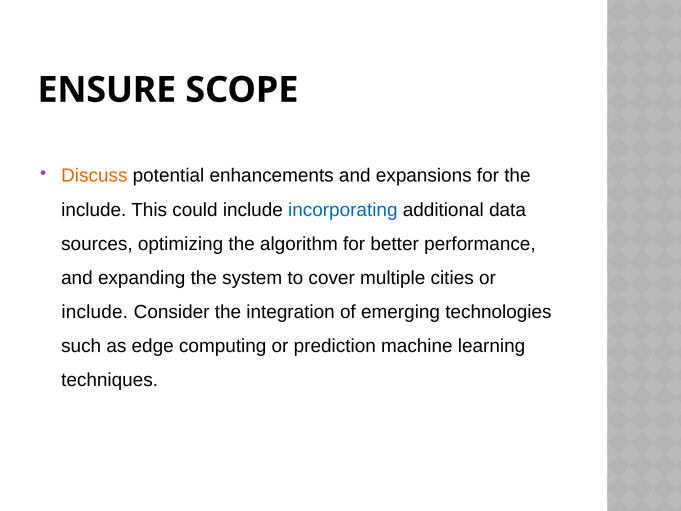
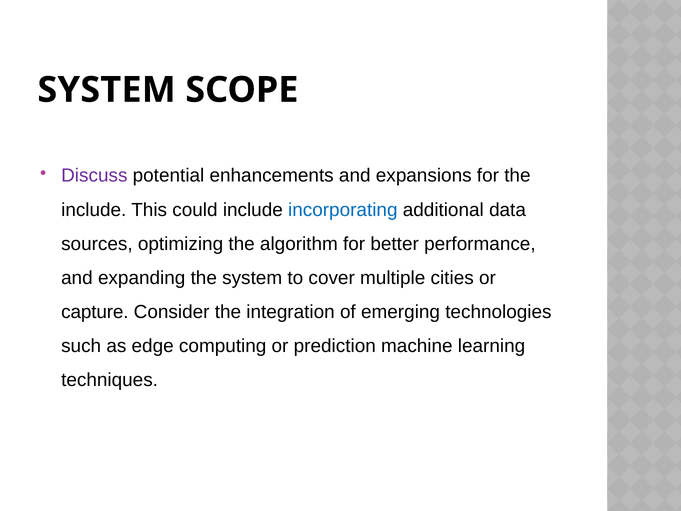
ENSURE at (107, 90): ENSURE -> SYSTEM
Discuss colour: orange -> purple
include at (95, 312): include -> capture
